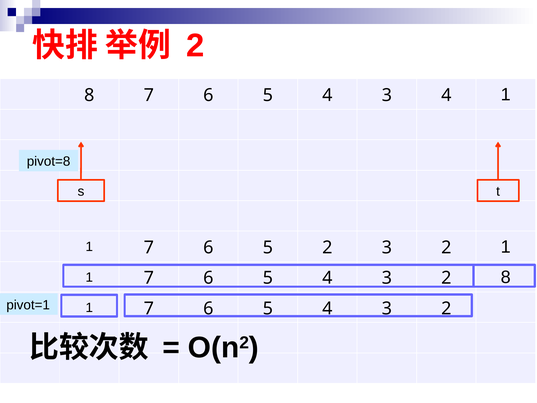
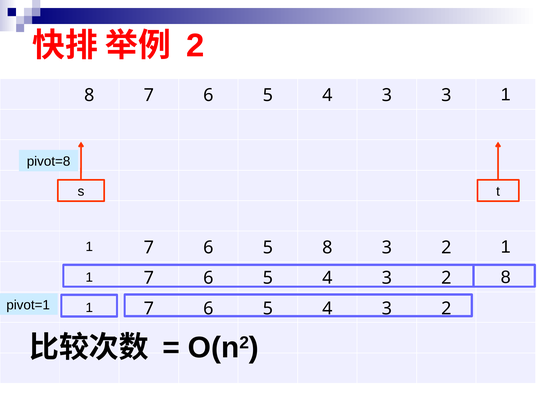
3 4: 4 -> 3
5 2: 2 -> 8
